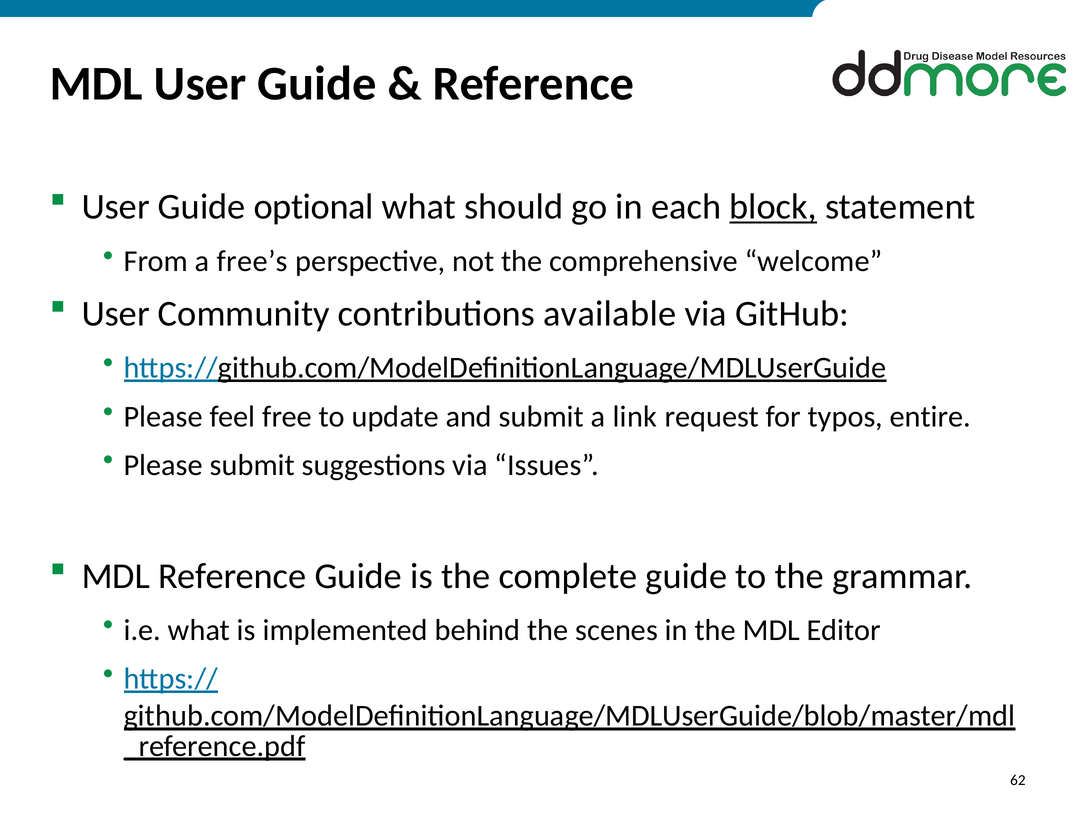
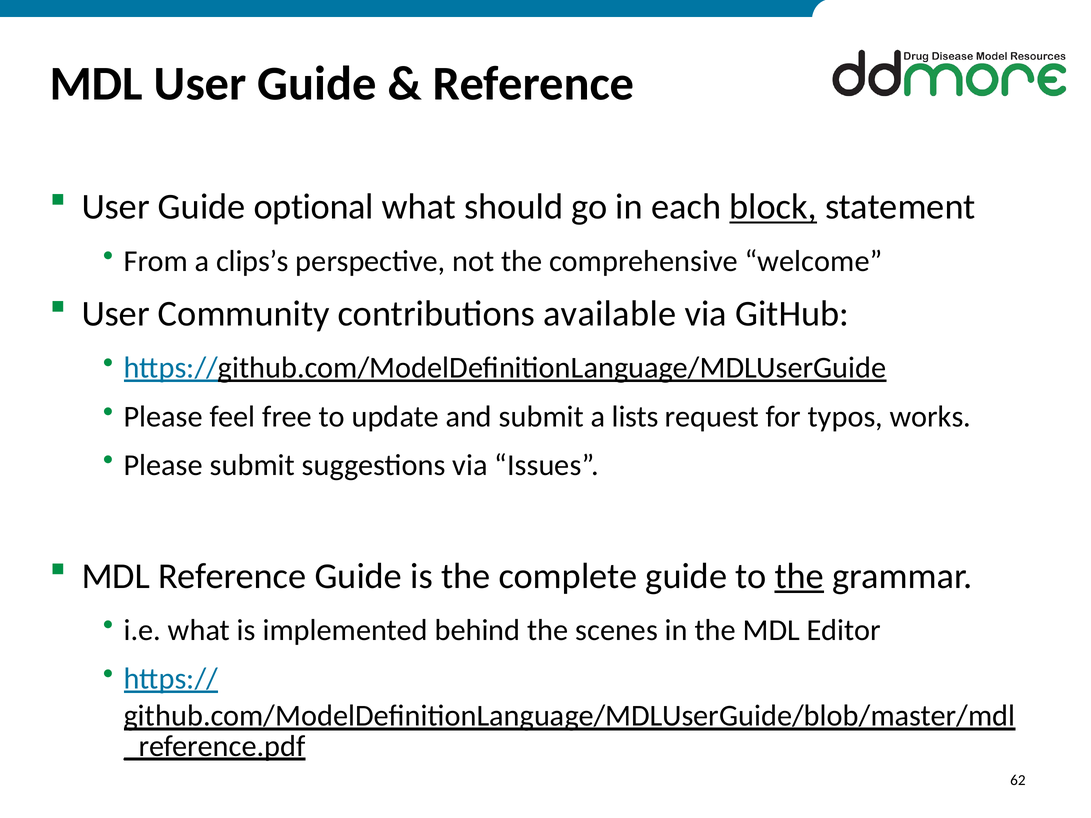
free’s: free’s -> clips’s
link: link -> lists
entire: entire -> works
the at (799, 576) underline: none -> present
